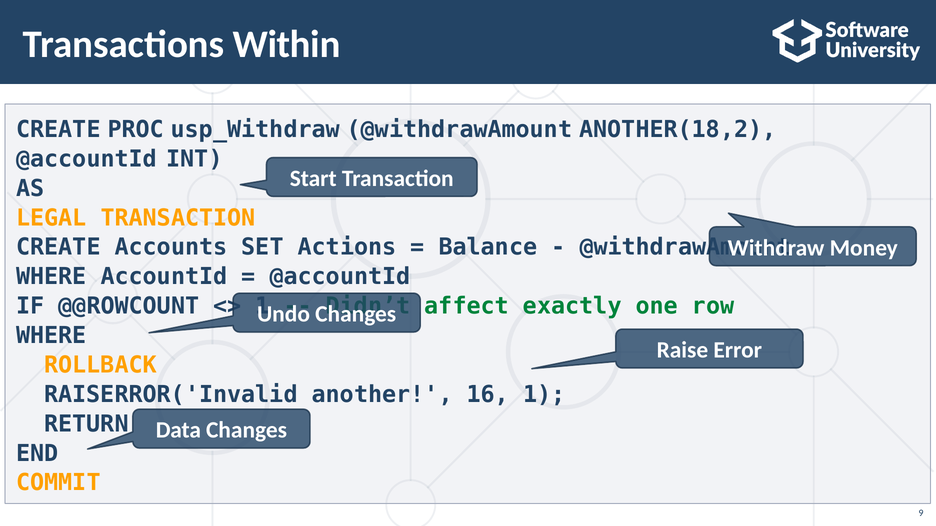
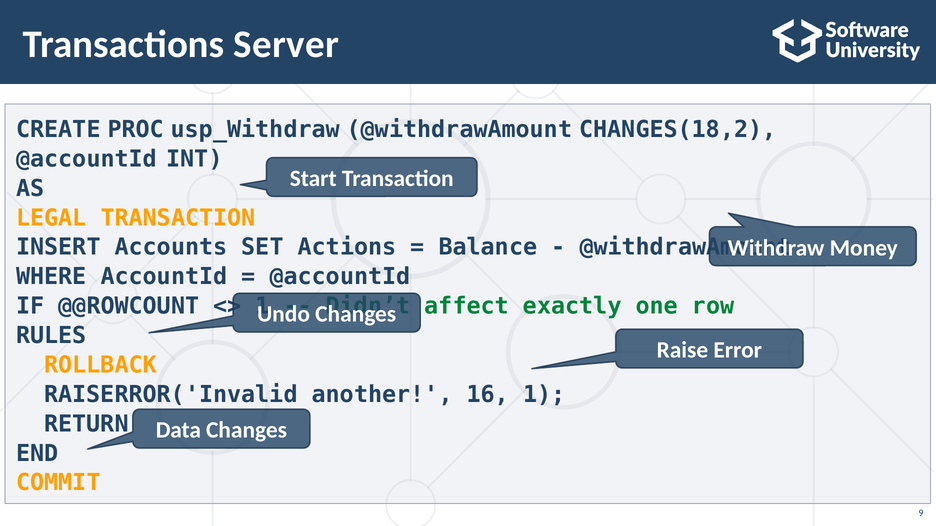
Within: Within -> Server
ANOTHER(18,2: ANOTHER(18,2 -> CHANGES(18,2
CREATE at (58, 248): CREATE -> INSERT
WHERE at (51, 336): WHERE -> RULES
